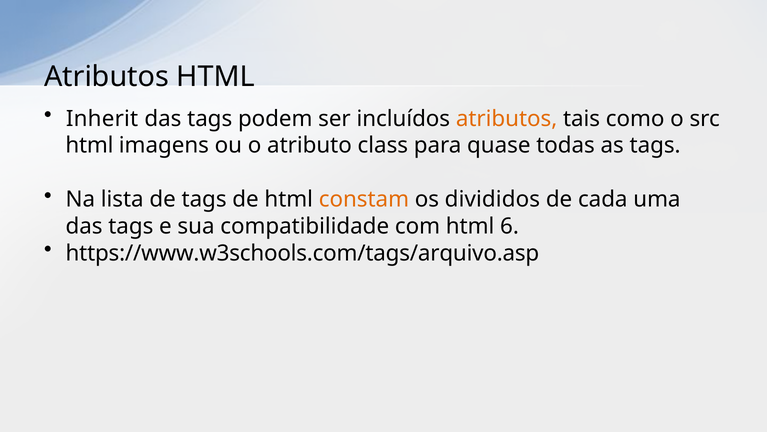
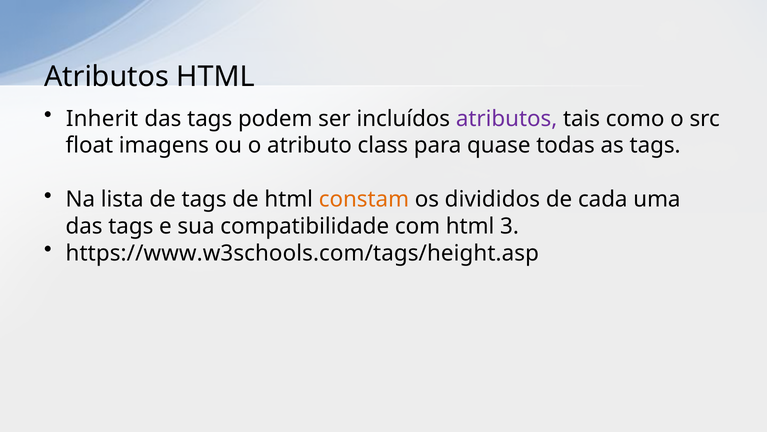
atributos at (507, 118) colour: orange -> purple
html at (89, 145): html -> float
6: 6 -> 3
https://www.w3schools.com/tags/arquivo.asp: https://www.w3schools.com/tags/arquivo.asp -> https://www.w3schools.com/tags/height.asp
